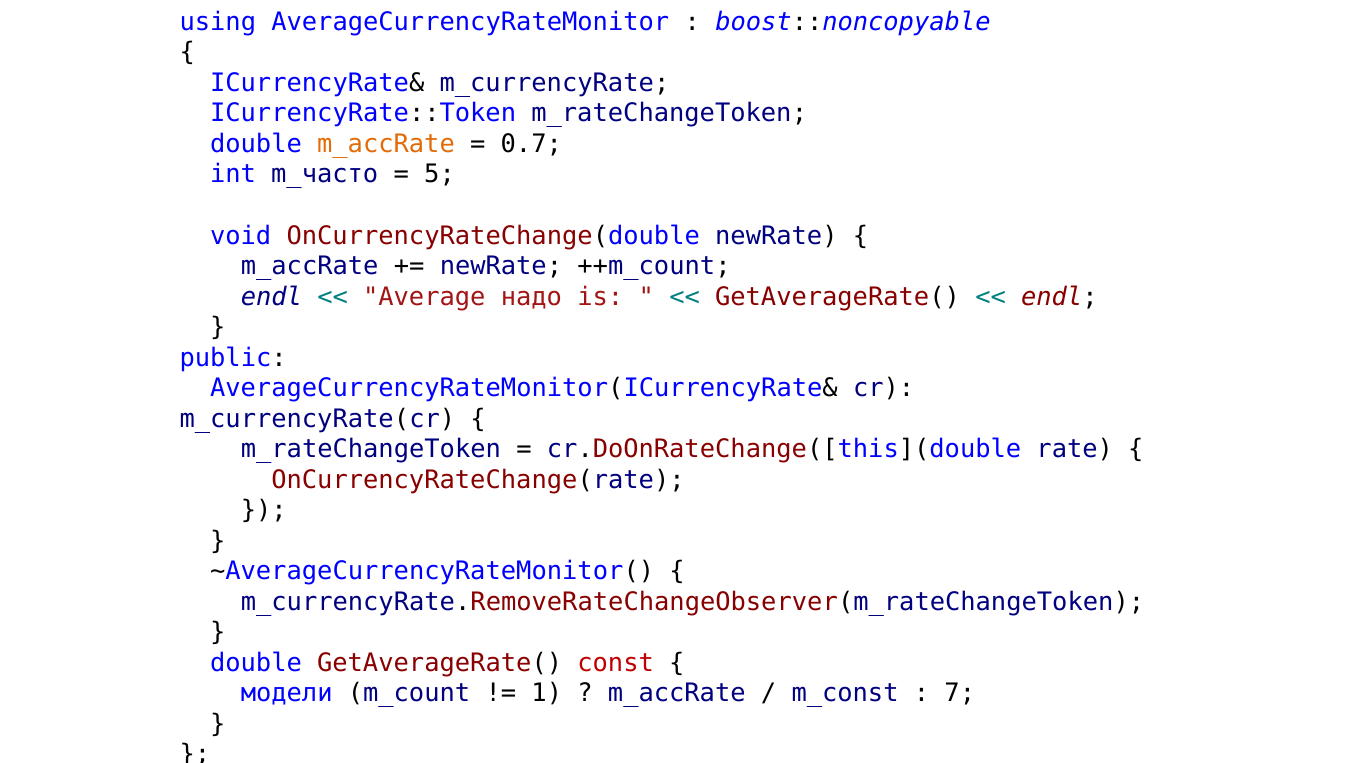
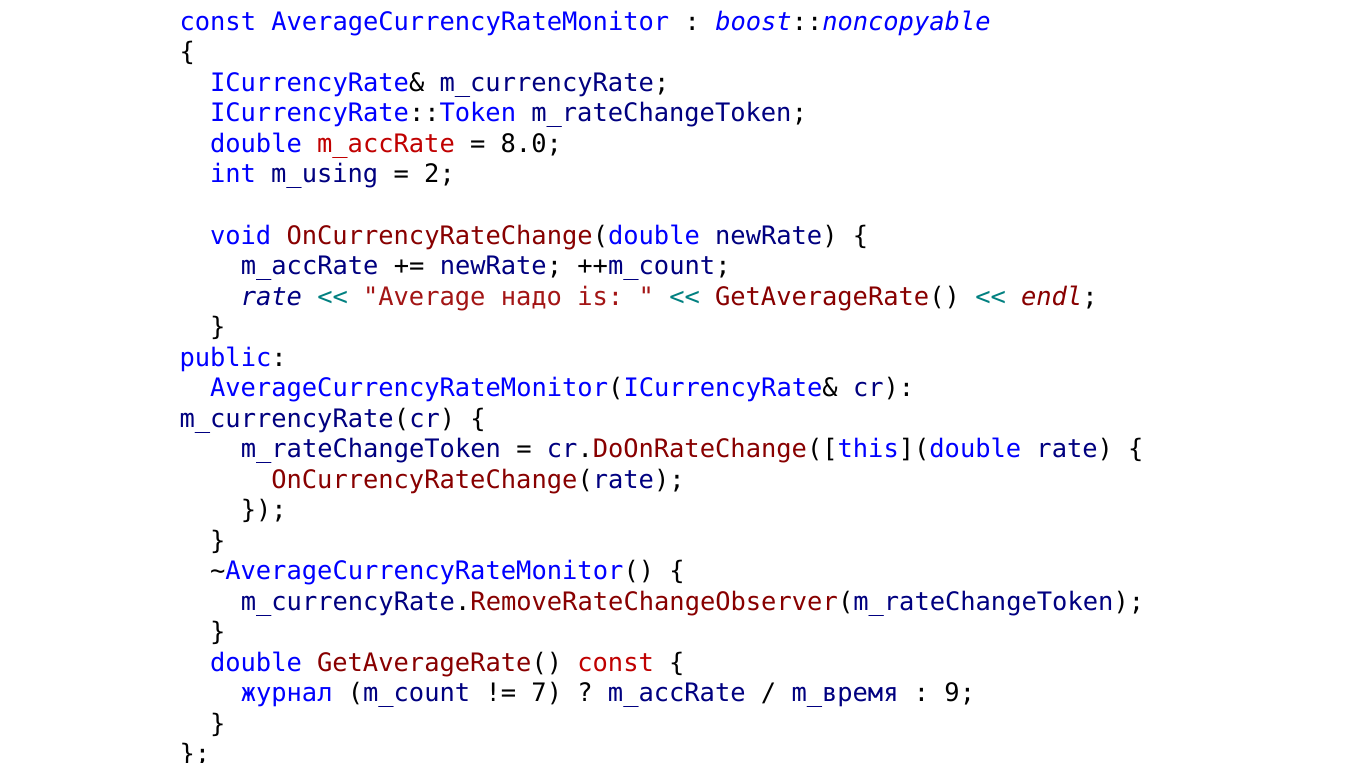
using at (218, 22): using -> const
m_accRate at (386, 144) colour: orange -> red
0.7: 0.7 -> 8.0
m_часто: m_часто -> m_using
5: 5 -> 2
endl at (271, 297): endl -> rate
модели: модели -> журнал
1: 1 -> 7
m_const: m_const -> m_время
7: 7 -> 9
